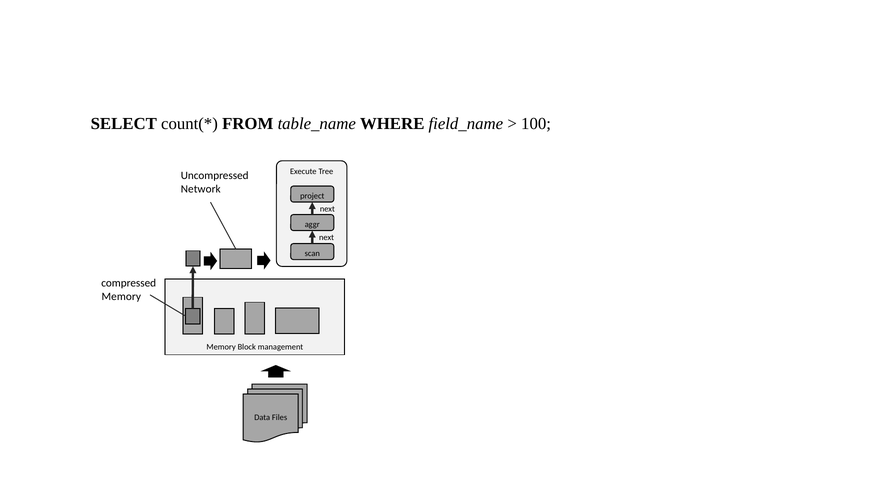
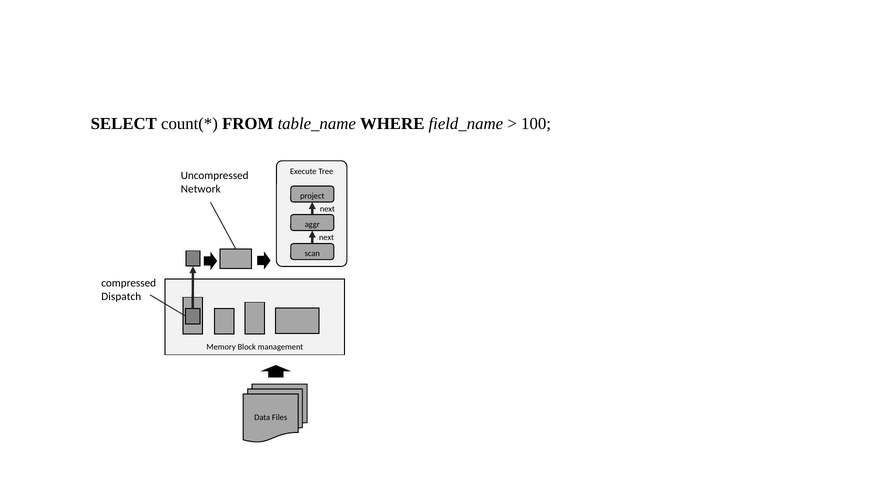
Memory at (121, 297): Memory -> Dispatch
